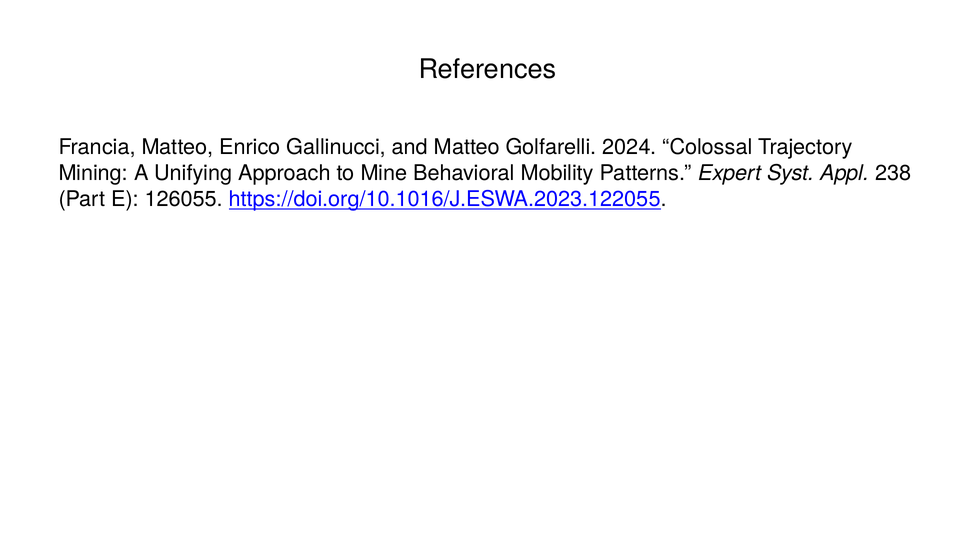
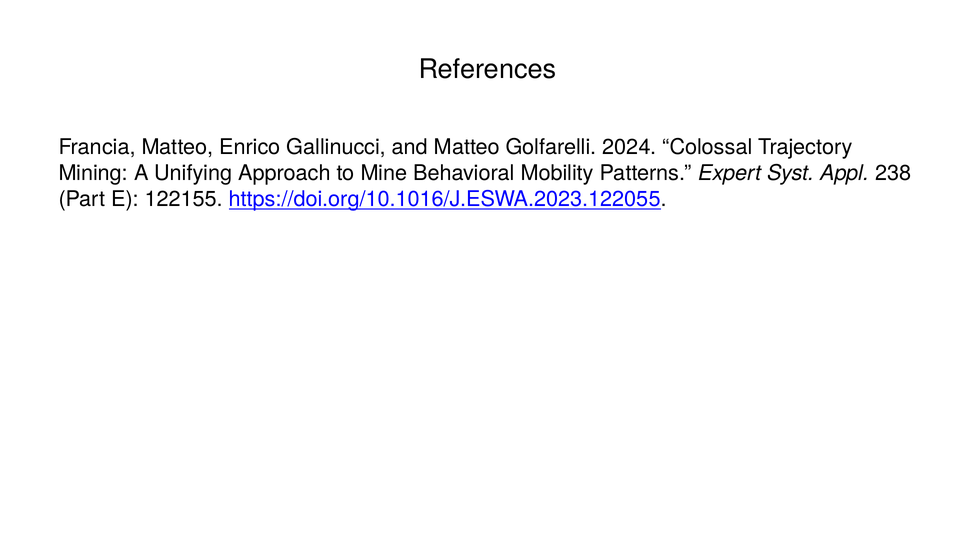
126055: 126055 -> 122155
